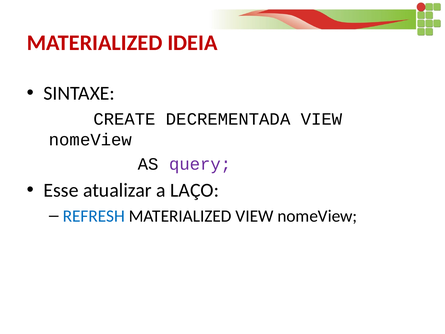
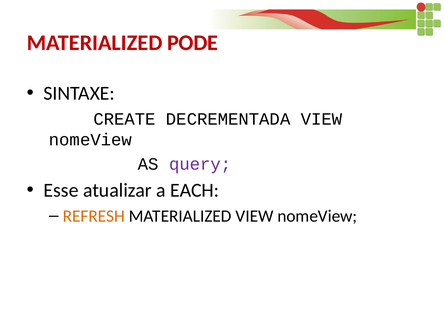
IDEIA: IDEIA -> PODE
LAÇO: LAÇO -> EACH
REFRESH colour: blue -> orange
